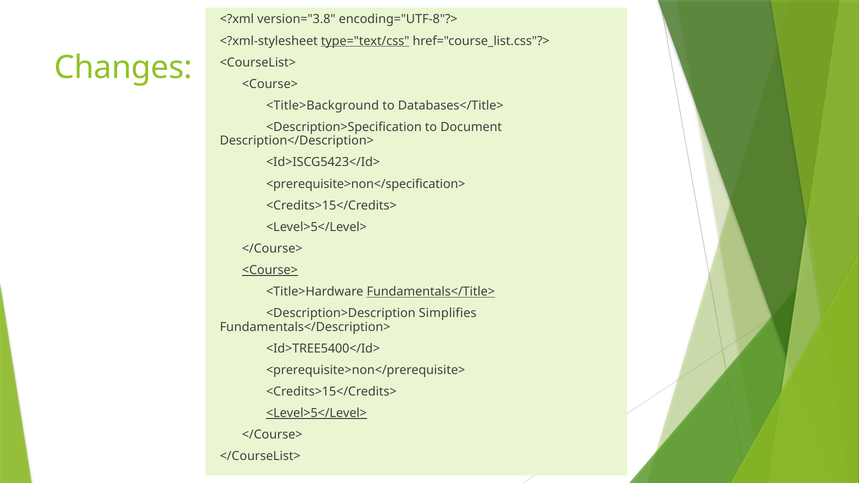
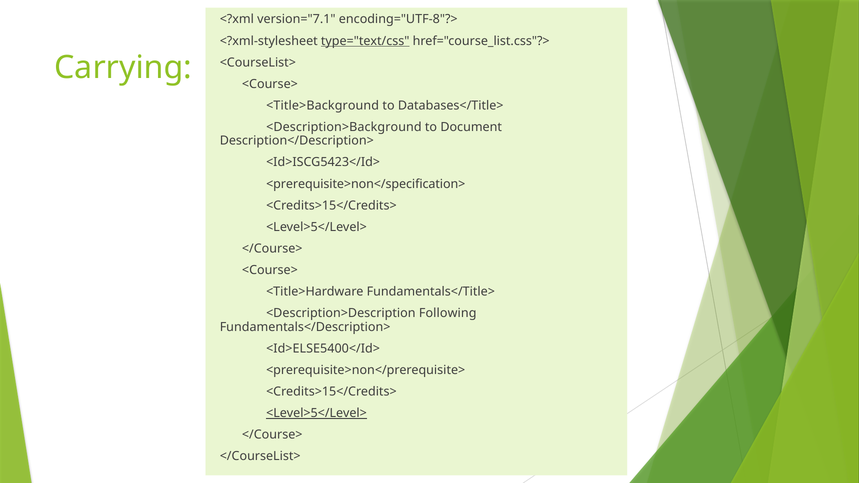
version="3.8: version="3.8 -> version="7.1
Changes: Changes -> Carrying
<Description>Specification: <Description>Specification -> <Description>Background
<Course> at (270, 270) underline: present -> none
Fundamentals</Title> underline: present -> none
Simplifies: Simplifies -> Following
<Id>TREE5400</Id>: <Id>TREE5400</Id> -> <Id>ELSE5400</Id>
